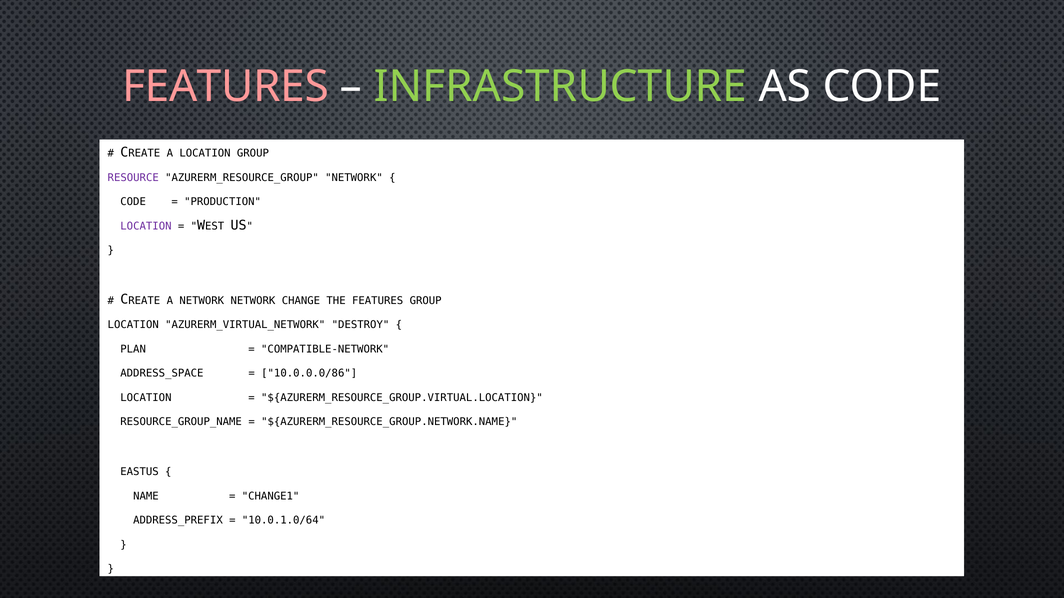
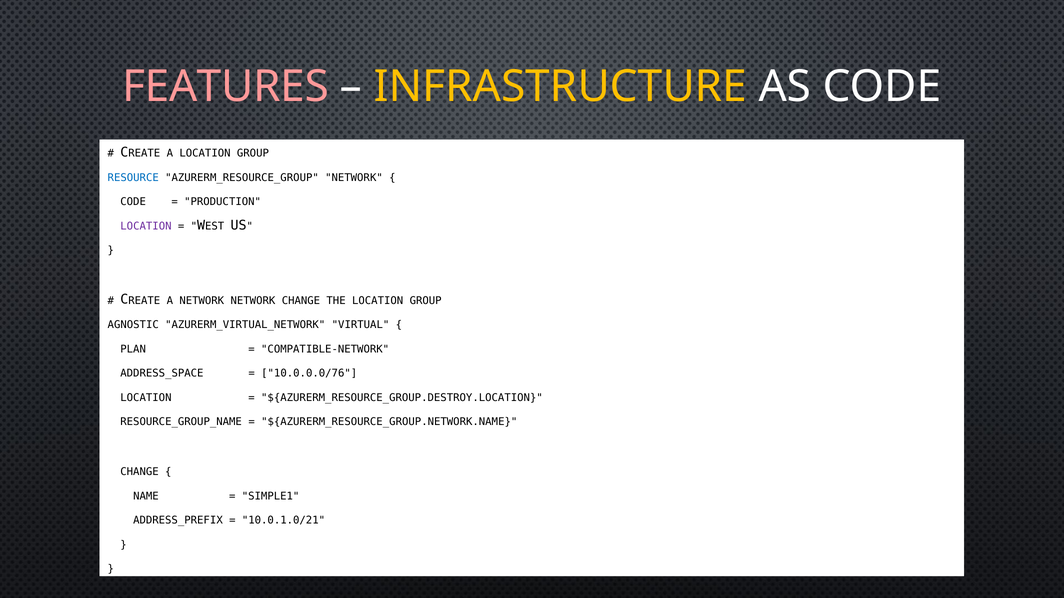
INFRASTRUCTURE colour: light green -> yellow
RESOURCE colour: purple -> blue
THE FEATURES: FEATURES -> LOCATION
LOCATION at (133, 325): LOCATION -> AGNOSTIC
DESTROY: DESTROY -> VIRTUAL
10.0.0.0/86: 10.0.0.0/86 -> 10.0.0.0/76
${AZURERM_RESOURCE_GROUP.VIRTUAL.LOCATION: ${AZURERM_RESOURCE_GROUP.VIRTUAL.LOCATION -> ${AZURERM_RESOURCE_GROUP.DESTROY.LOCATION
EASTUS at (140, 472): EASTUS -> CHANGE
CHANGE1: CHANGE1 -> SIMPLE1
10.0.1.0/64: 10.0.1.0/64 -> 10.0.1.0/21
